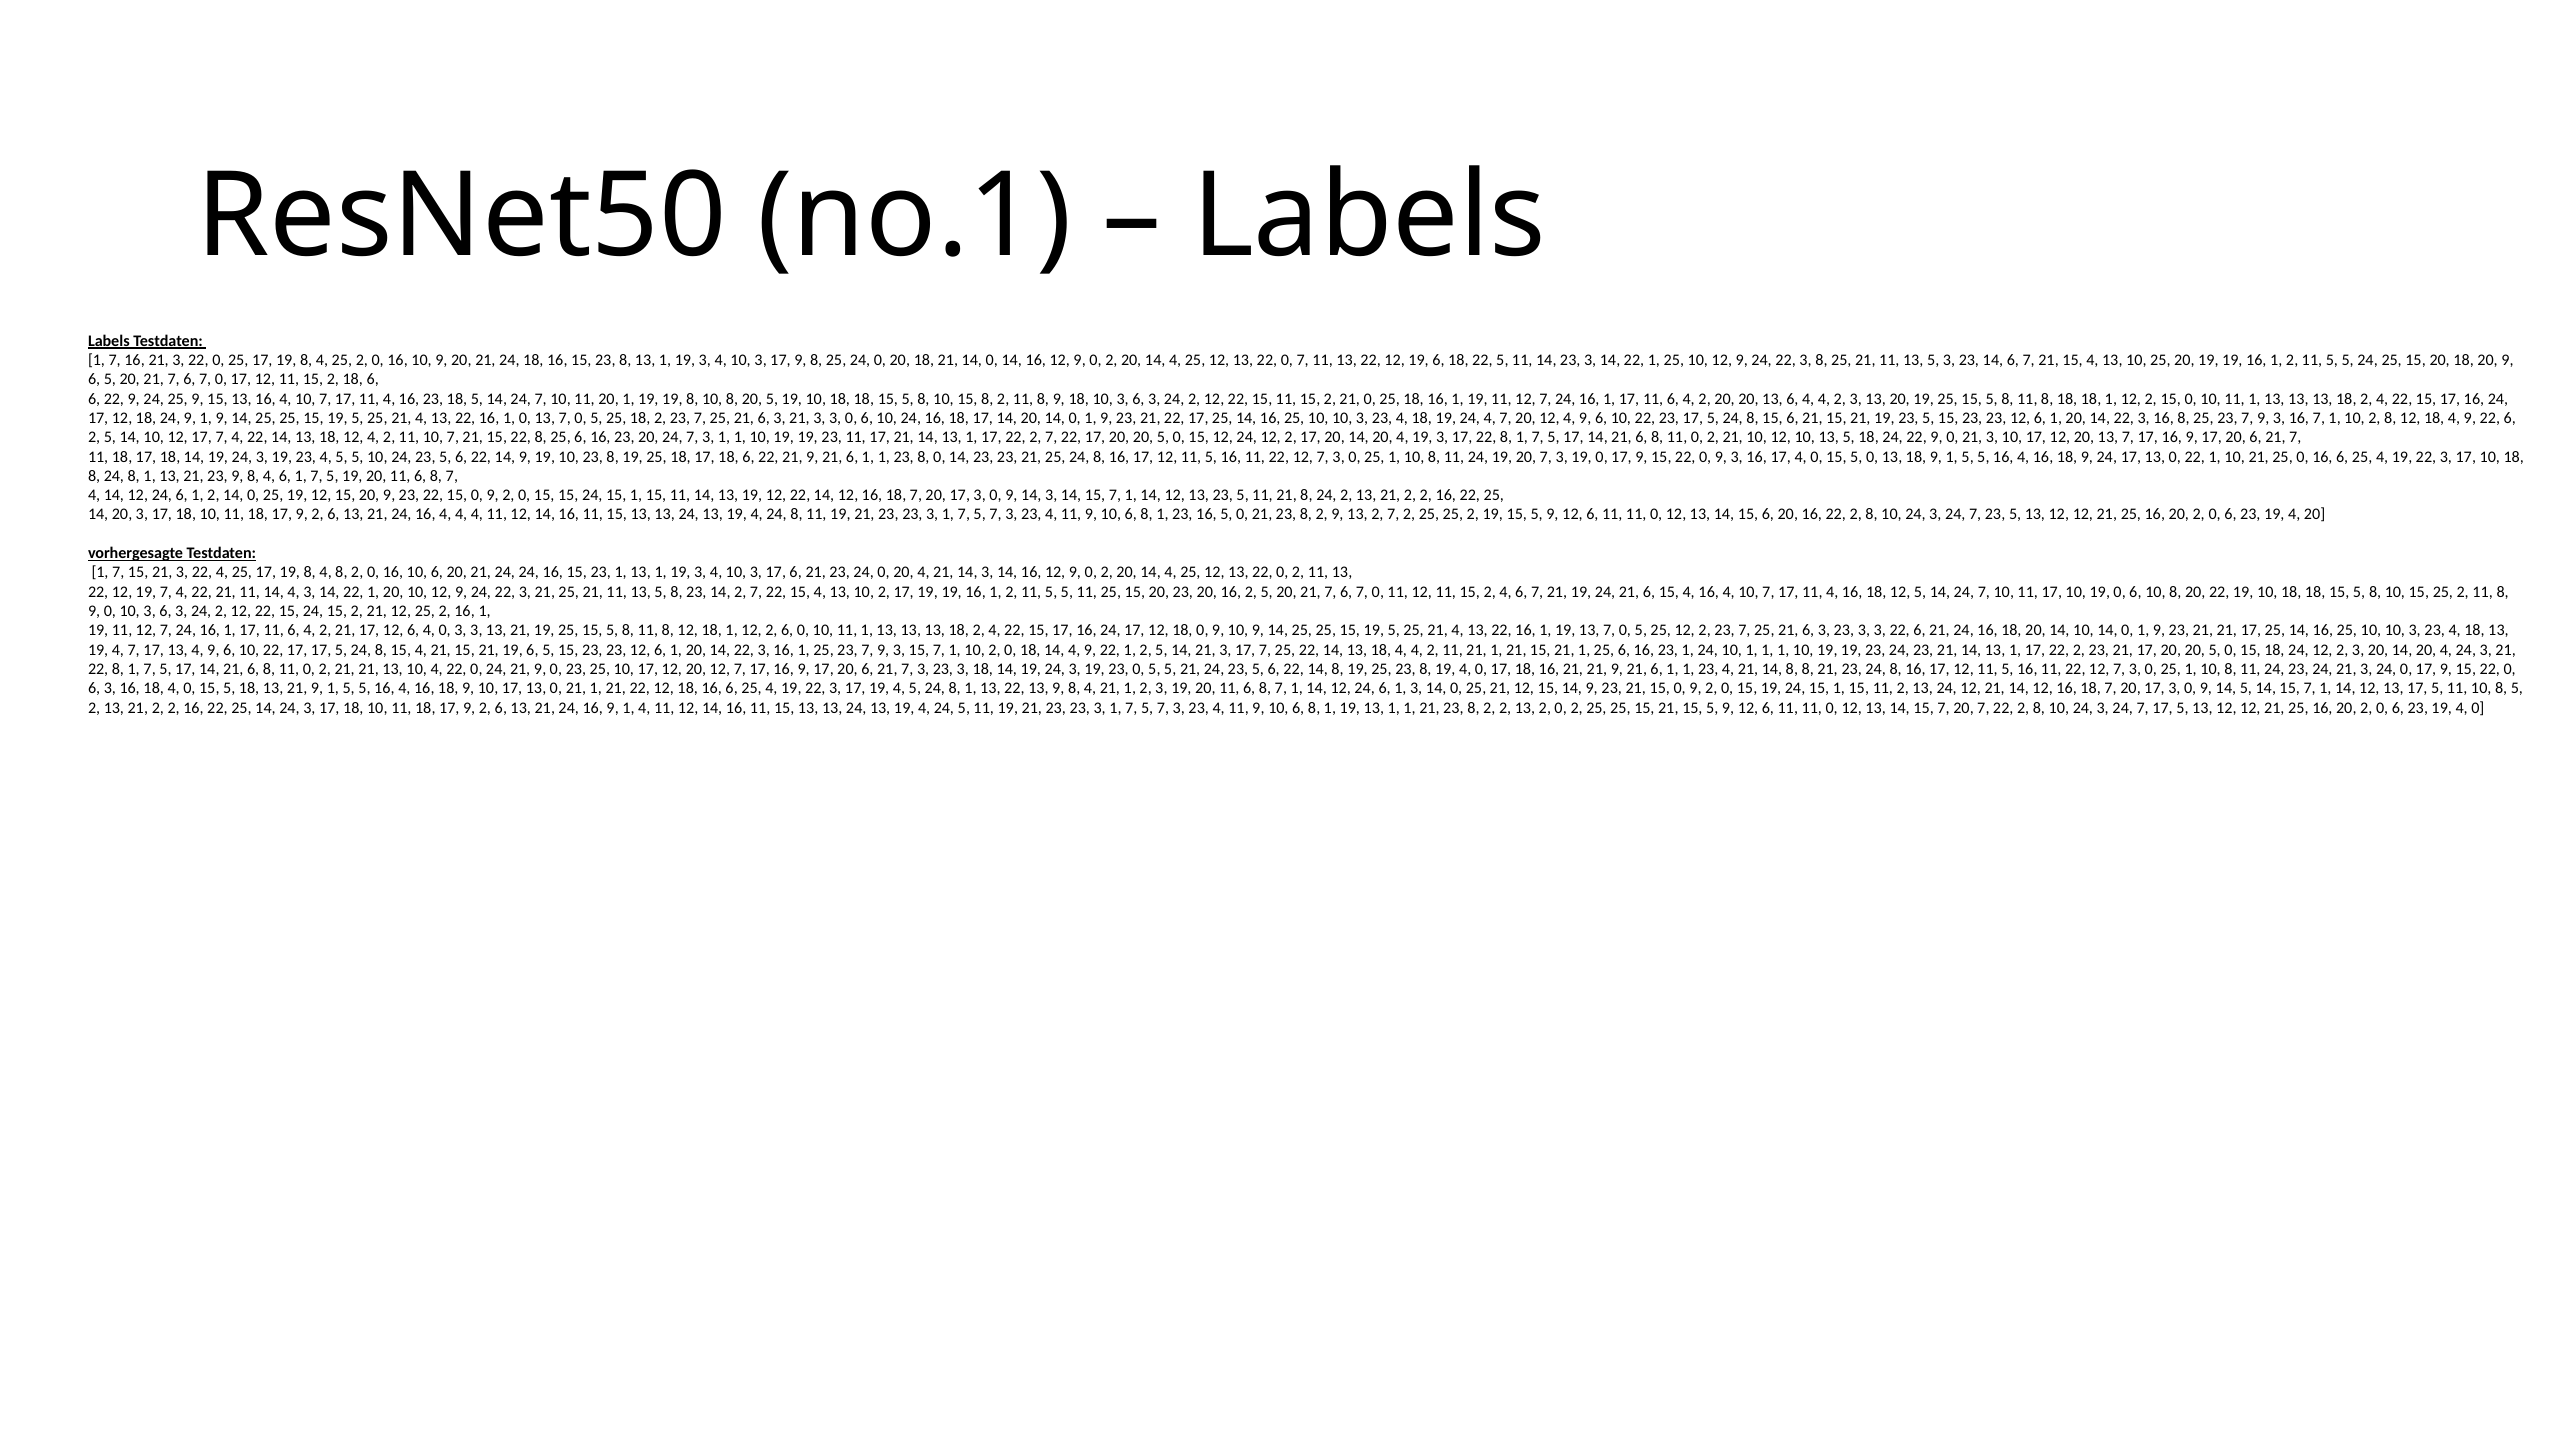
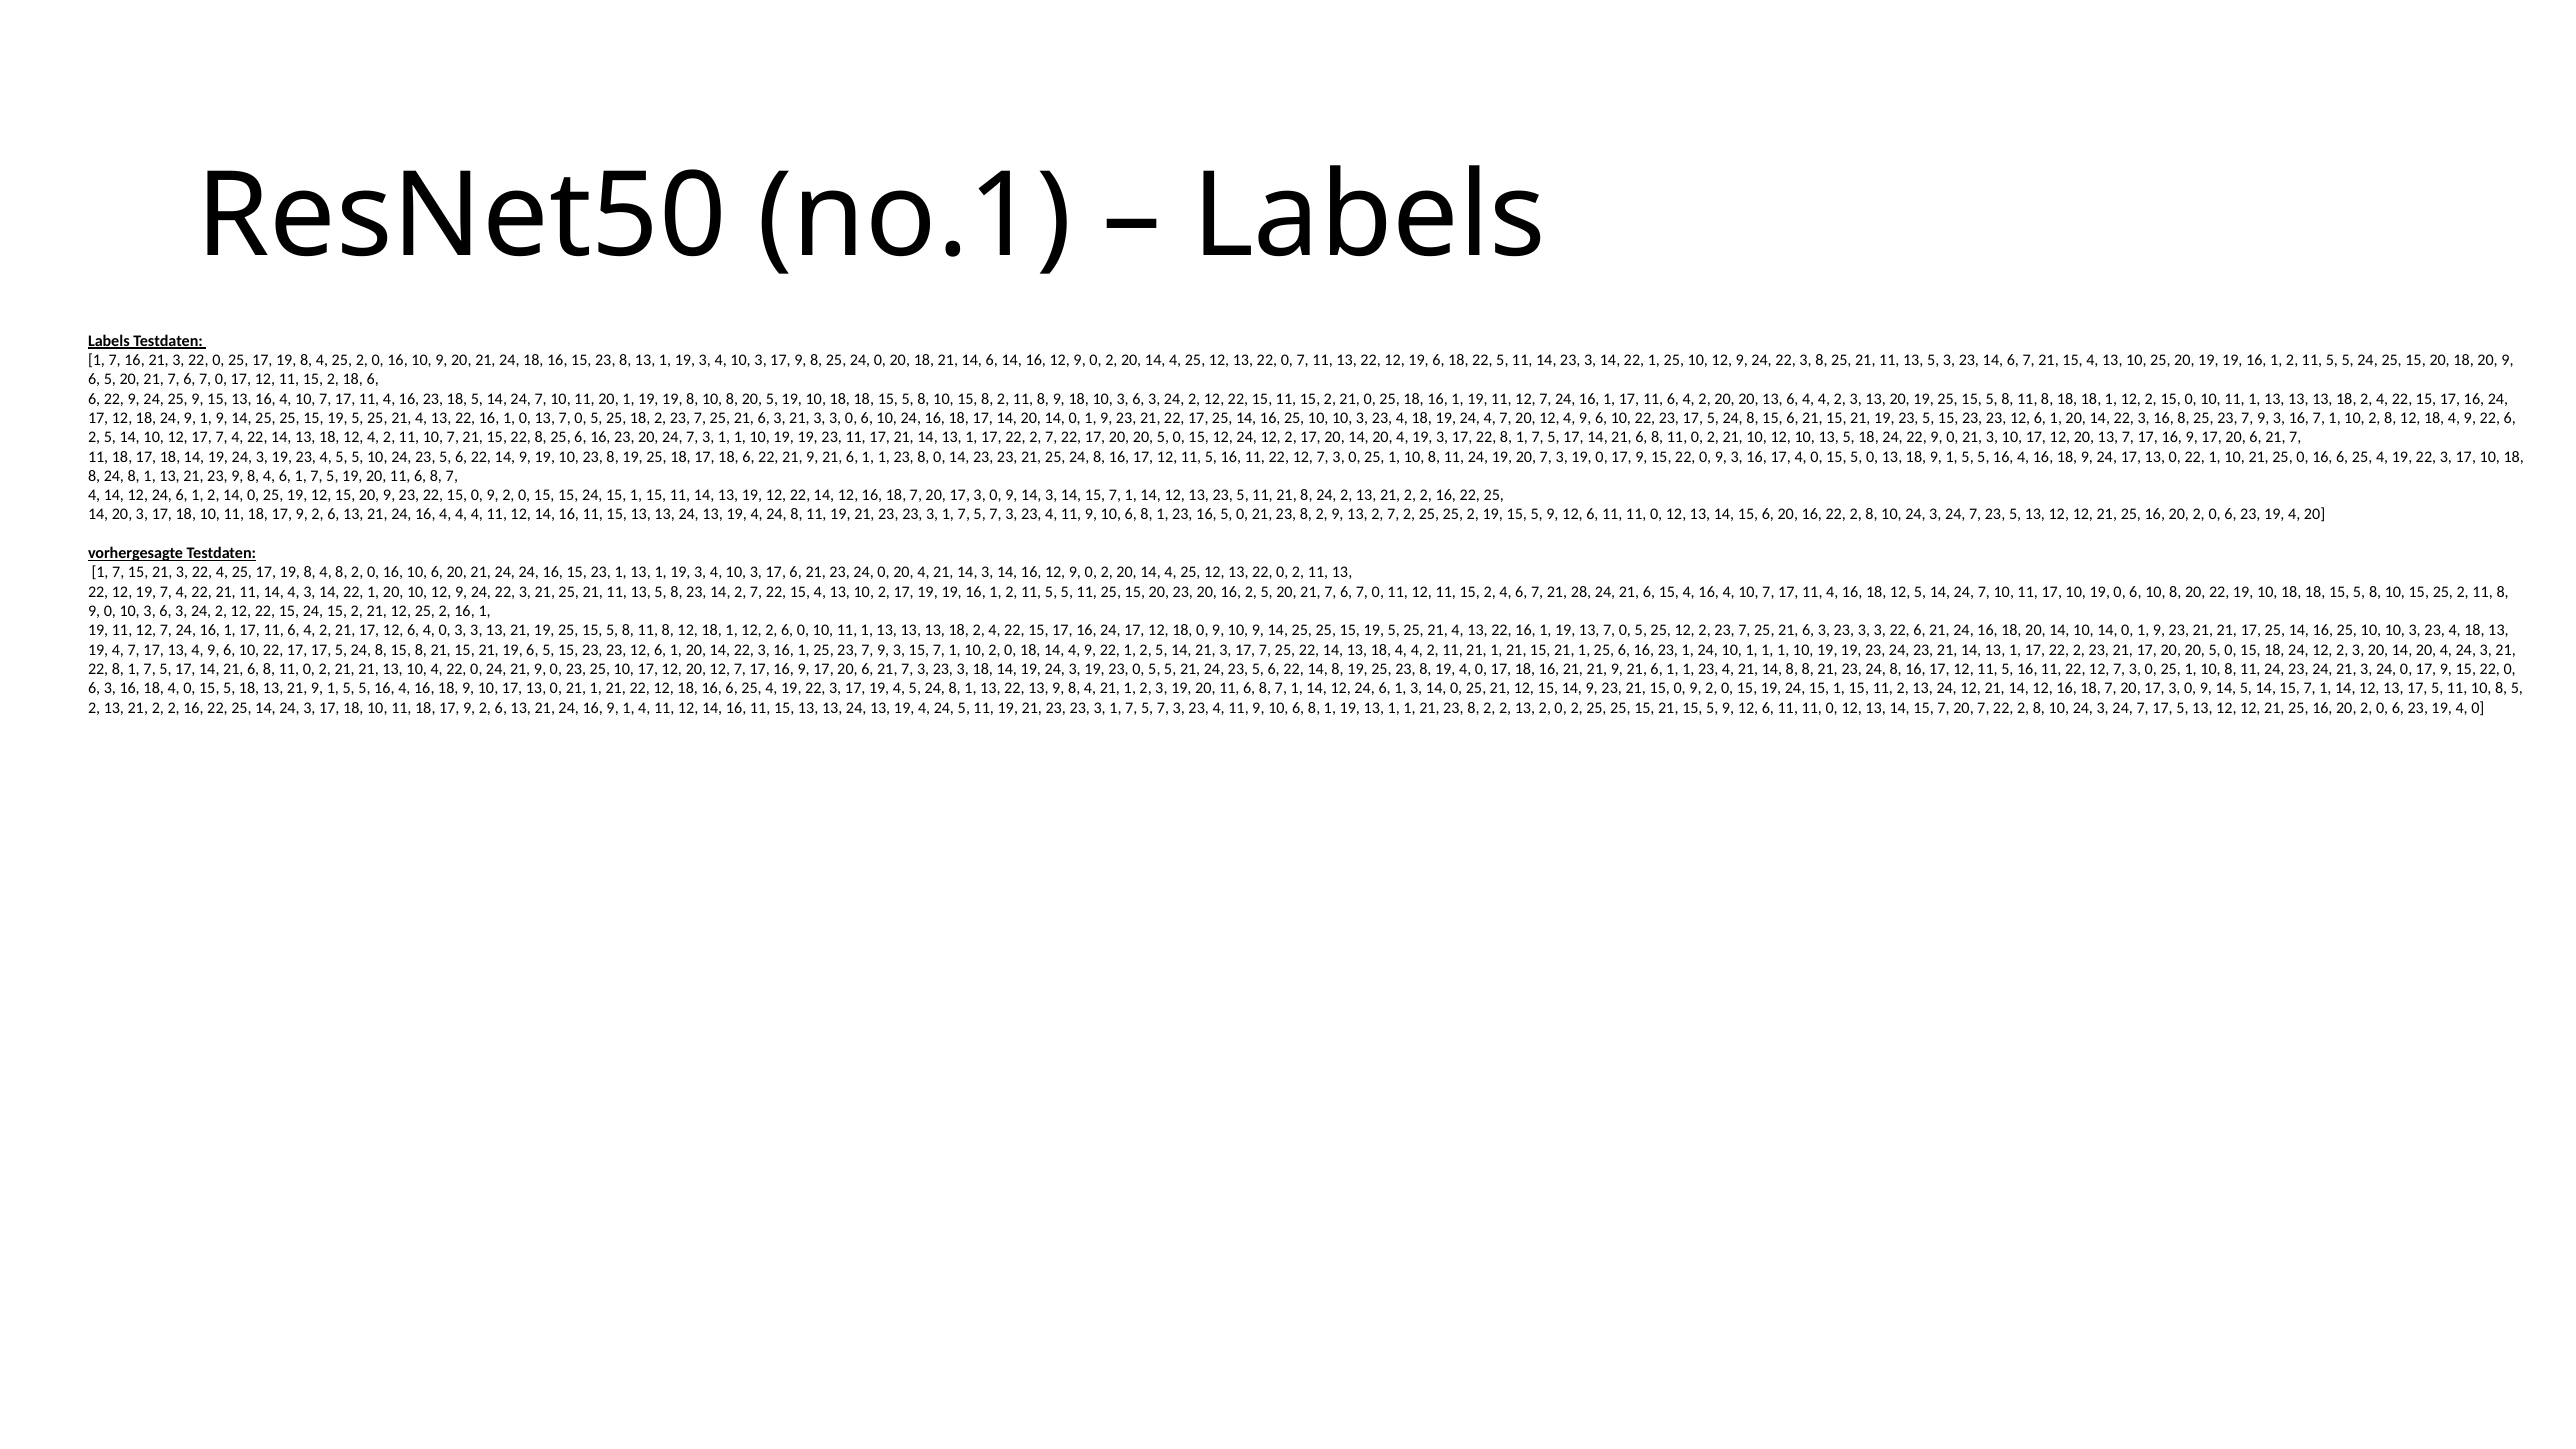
21 14 0: 0 -> 6
7 21 19: 19 -> 28
8 15 4: 4 -> 8
